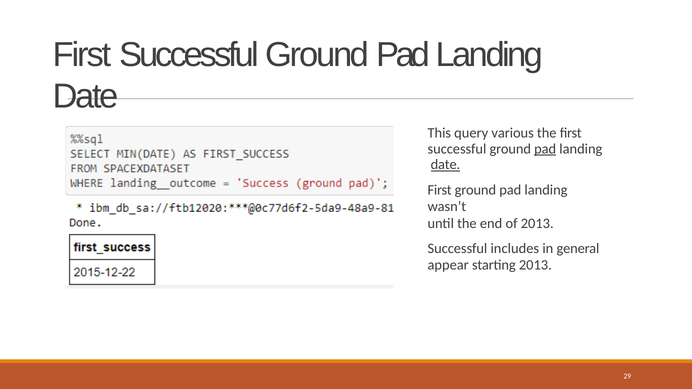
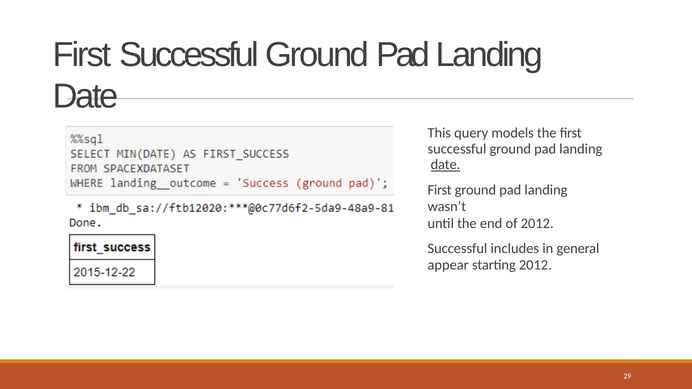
various: various -> models
pad at (545, 149) underline: present -> none
of 2013: 2013 -> 2012
starting 2013: 2013 -> 2012
